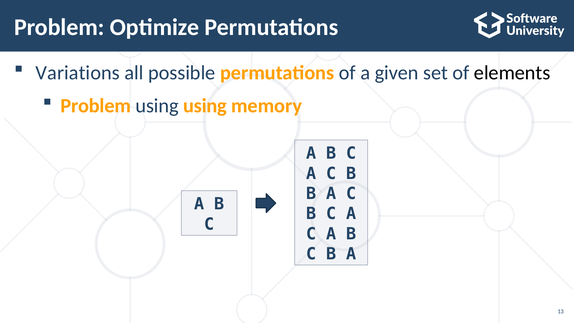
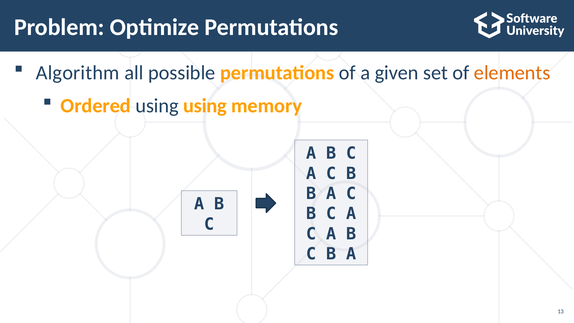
Variations: Variations -> Algorithm
elements colour: black -> orange
Problem at (96, 106): Problem -> Ordered
